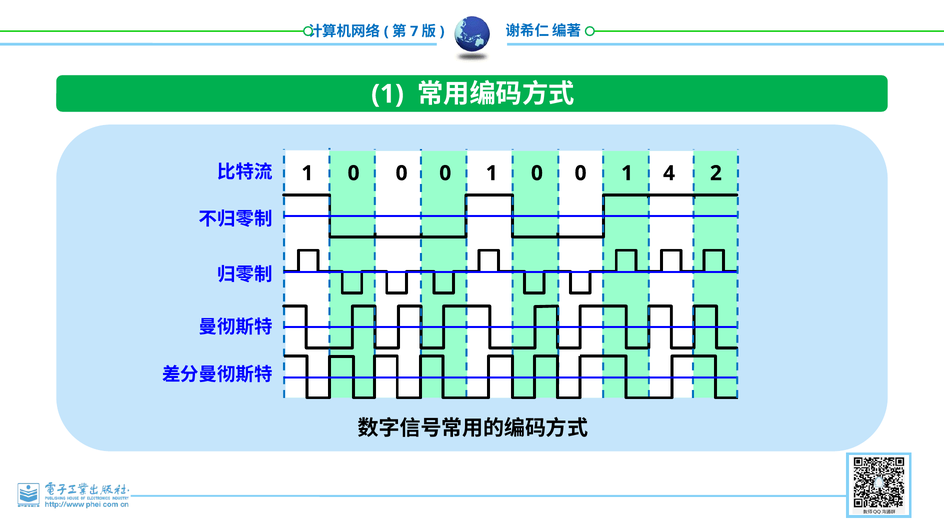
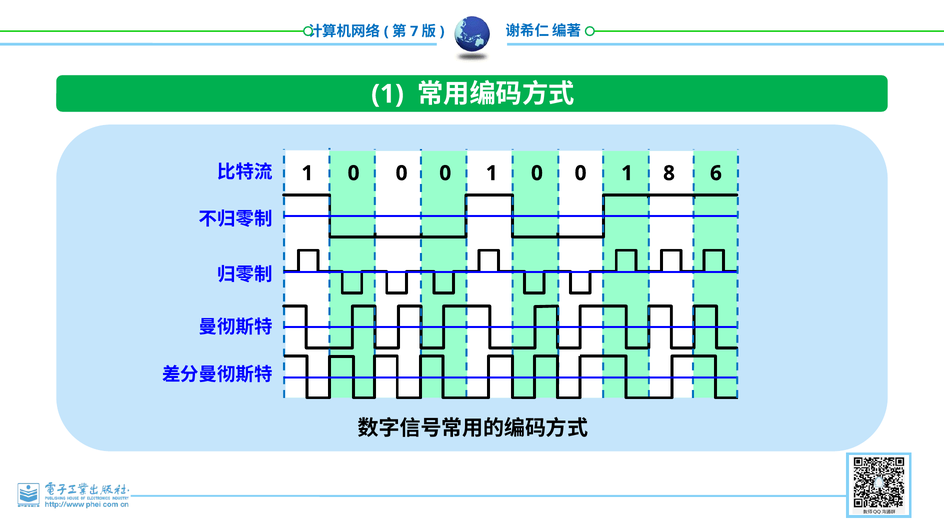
4: 4 -> 8
2: 2 -> 6
